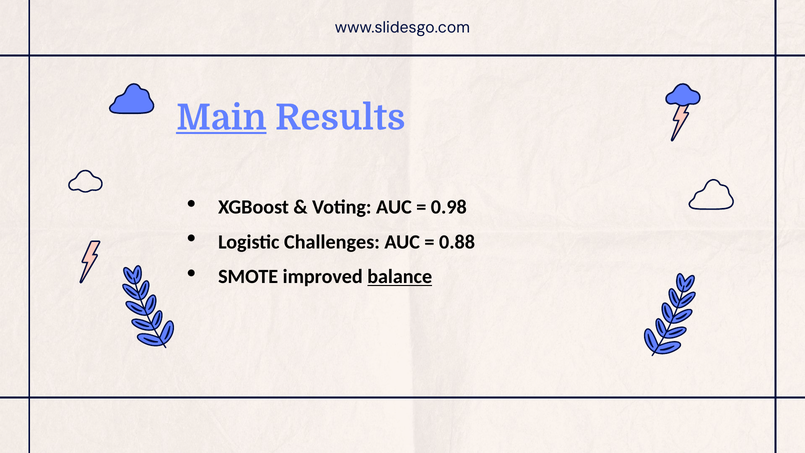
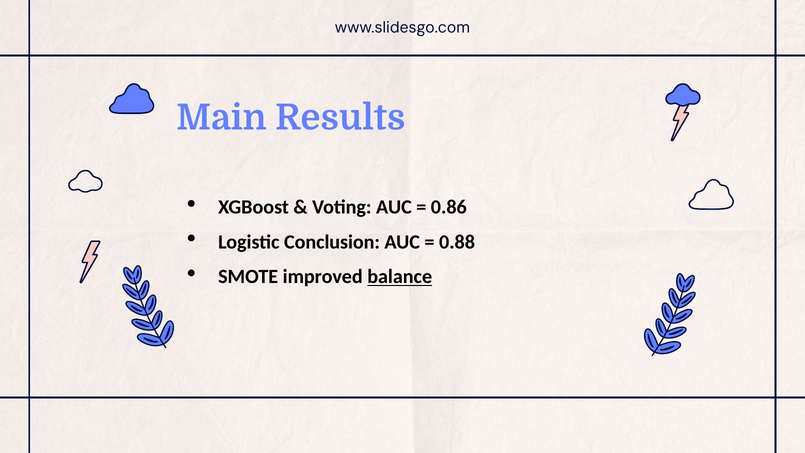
Main underline: present -> none
0.98: 0.98 -> 0.86
Challenges: Challenges -> Conclusion
